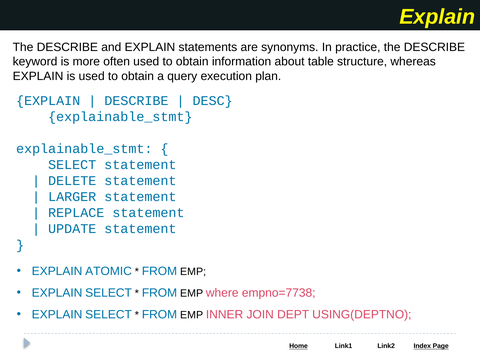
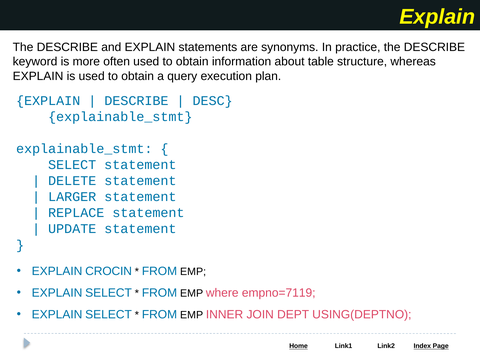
ATOMIC: ATOMIC -> CROCIN
empno=7738: empno=7738 -> empno=7119
